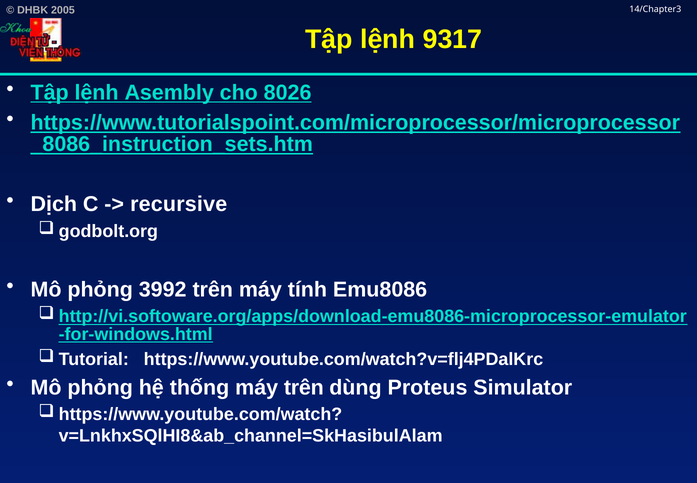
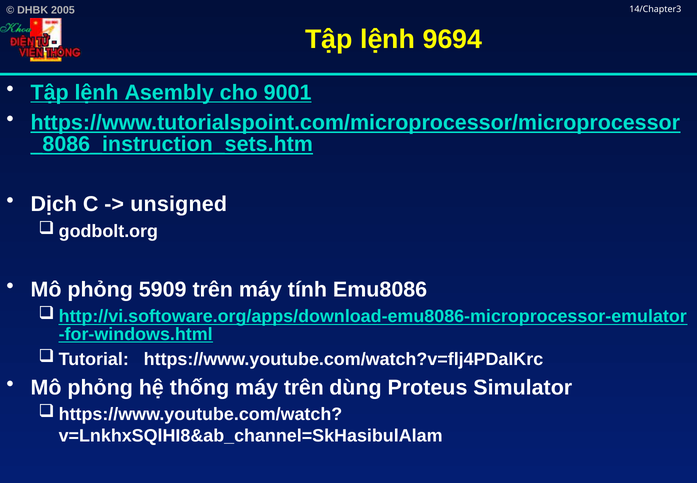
9317: 9317 -> 9694
8026: 8026 -> 9001
recursive: recursive -> unsigned
3992: 3992 -> 5909
